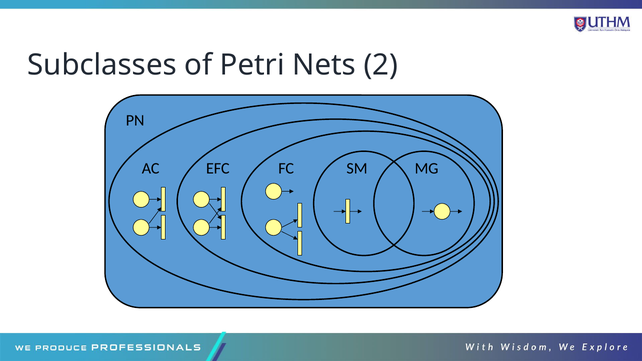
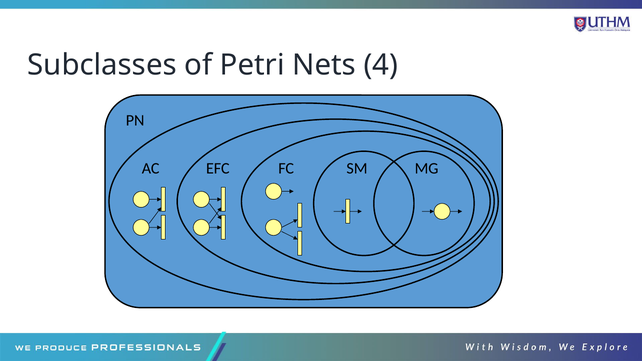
2: 2 -> 4
